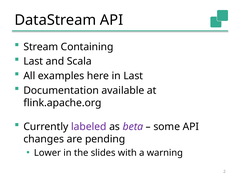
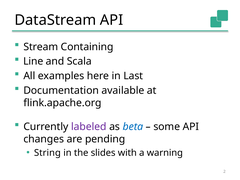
Last at (33, 61): Last -> Line
beta colour: purple -> blue
Lower: Lower -> String
